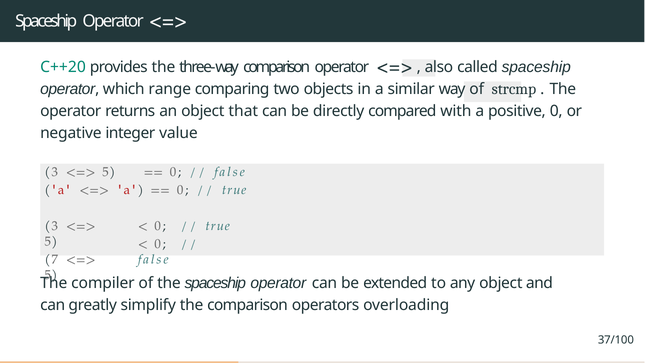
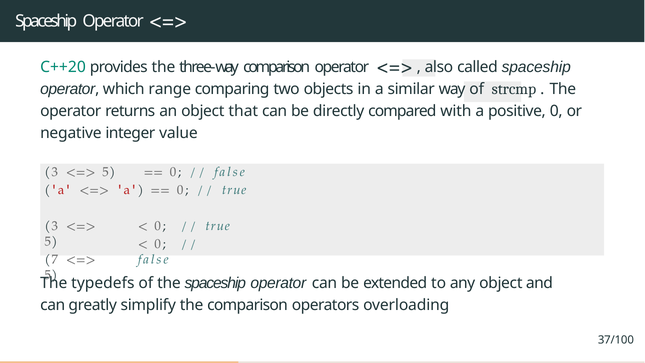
compiler: compiler -> typedefs
